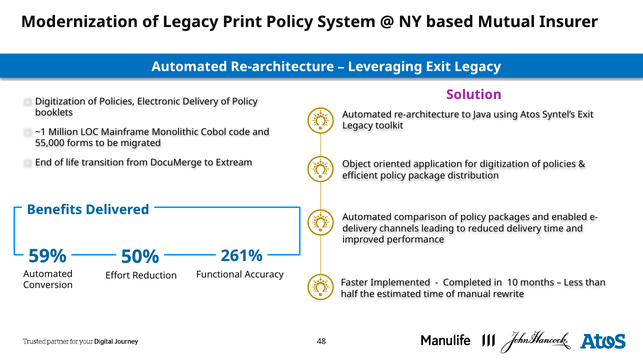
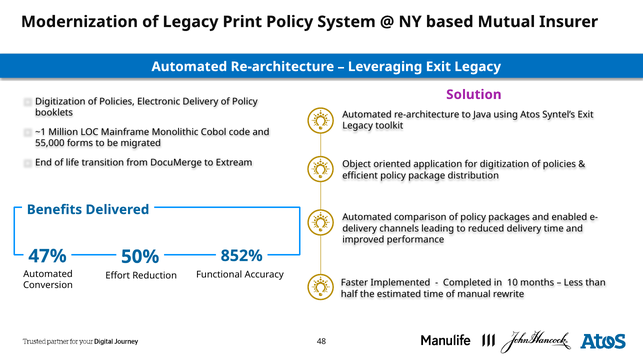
59%: 59% -> 47%
261%: 261% -> 852%
